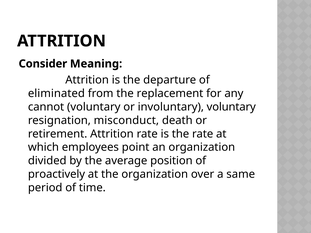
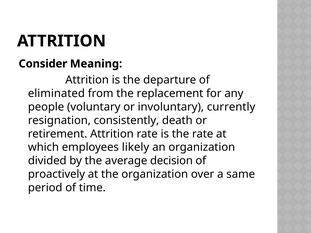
cannot: cannot -> people
involuntary voluntary: voluntary -> currently
misconduct: misconduct -> consistently
point: point -> likely
position: position -> decision
